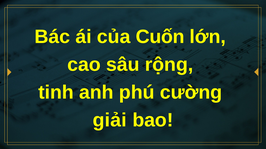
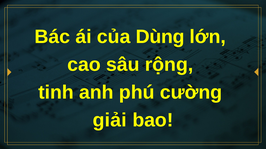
Cuốn: Cuốn -> Dùng
